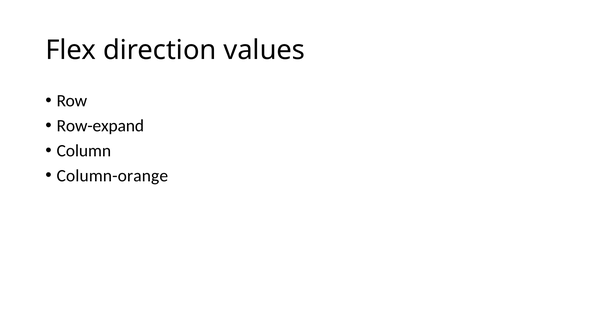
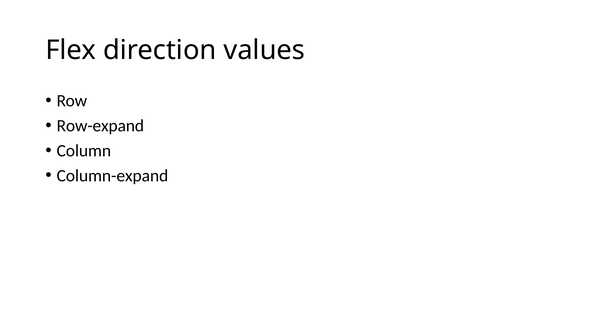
Column-orange: Column-orange -> Column-expand
